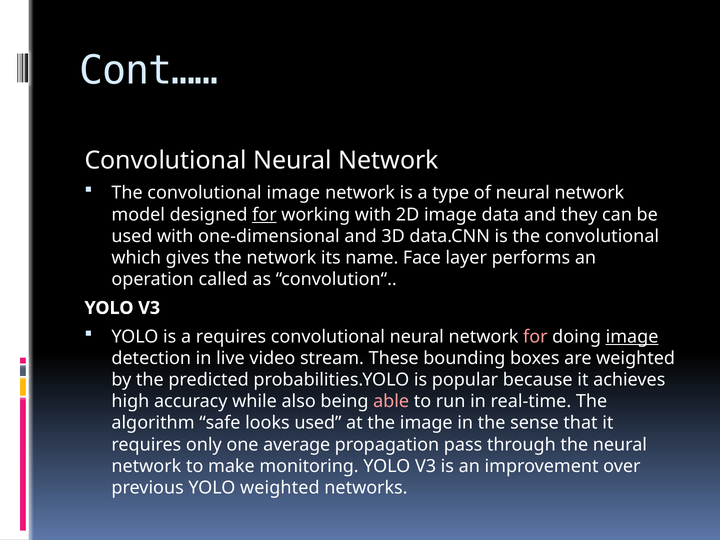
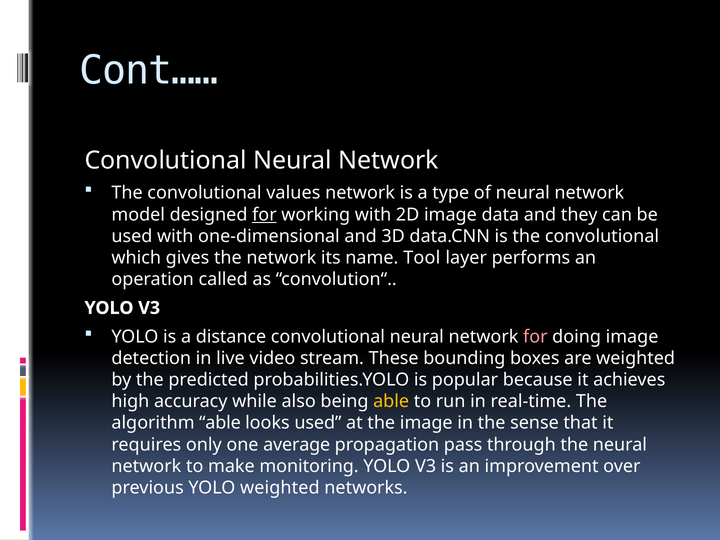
convolutional image: image -> values
Face: Face -> Tool
a requires: requires -> distance
image at (632, 337) underline: present -> none
able at (391, 401) colour: pink -> yellow
algorithm safe: safe -> able
